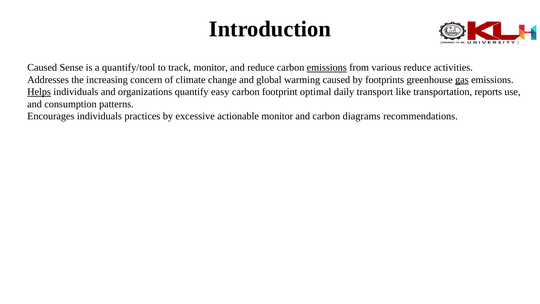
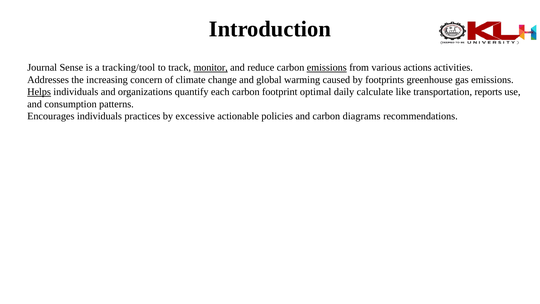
Caused at (42, 67): Caused -> Journal
quantify/tool: quantify/tool -> tracking/tool
monitor at (211, 67) underline: none -> present
various reduce: reduce -> actions
gas underline: present -> none
easy: easy -> each
transport: transport -> calculate
actionable monitor: monitor -> policies
